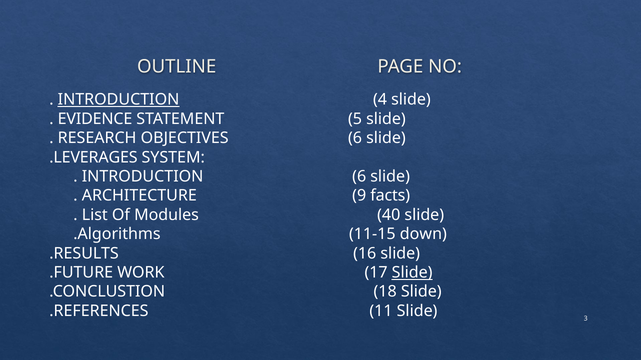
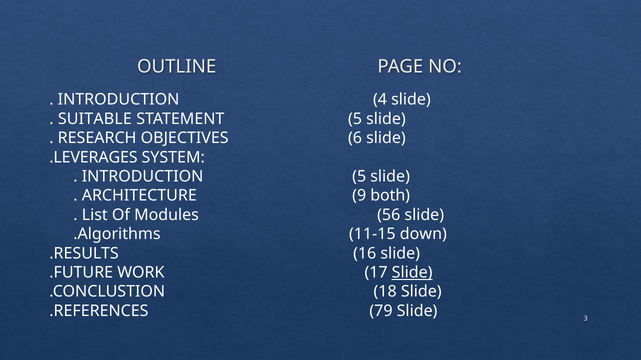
INTRODUCTION at (119, 100) underline: present -> none
EVIDENCE: EVIDENCE -> SUITABLE
INTRODUCTION 6: 6 -> 5
facts: facts -> both
40: 40 -> 56
11: 11 -> 79
